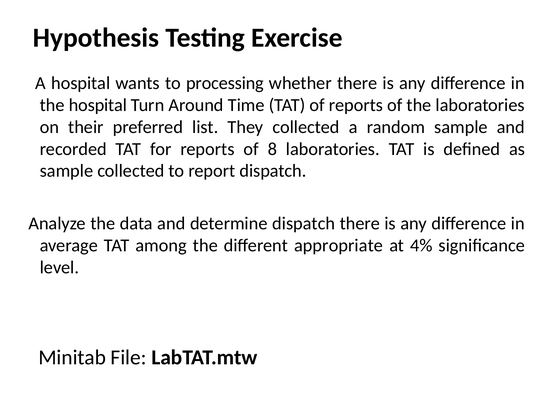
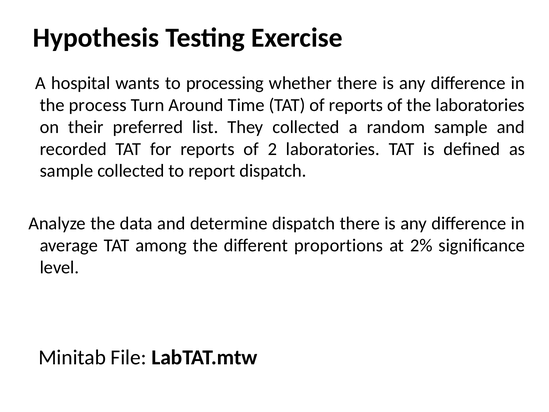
the hospital: hospital -> process
8: 8 -> 2
appropriate: appropriate -> proportions
4%: 4% -> 2%
